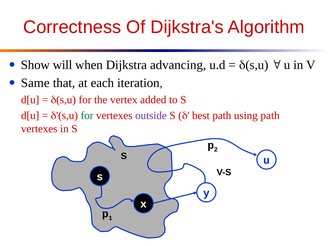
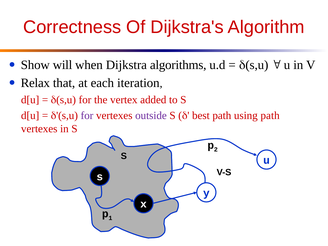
advancing: advancing -> algorithms
Same: Same -> Relax
for at (87, 116) colour: green -> purple
